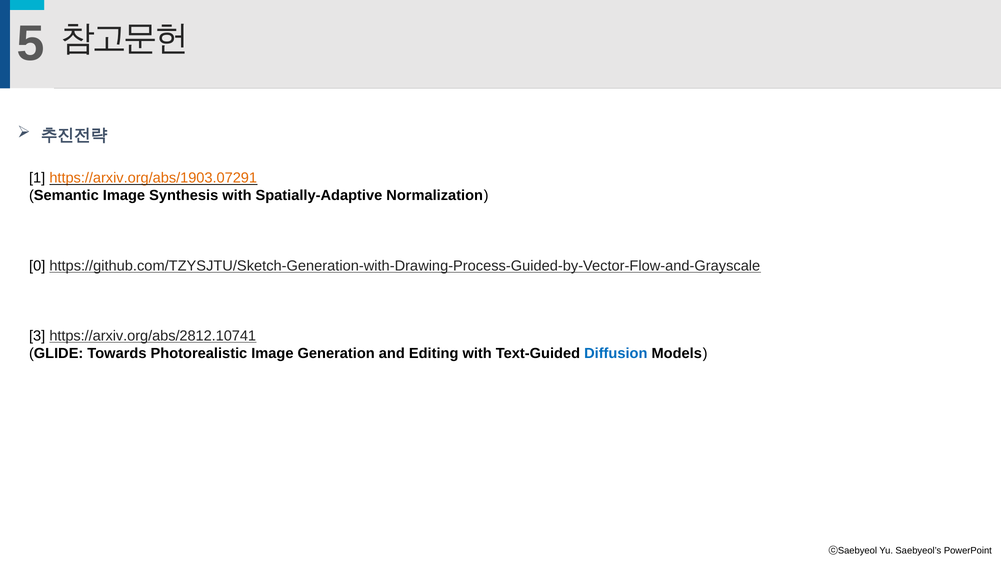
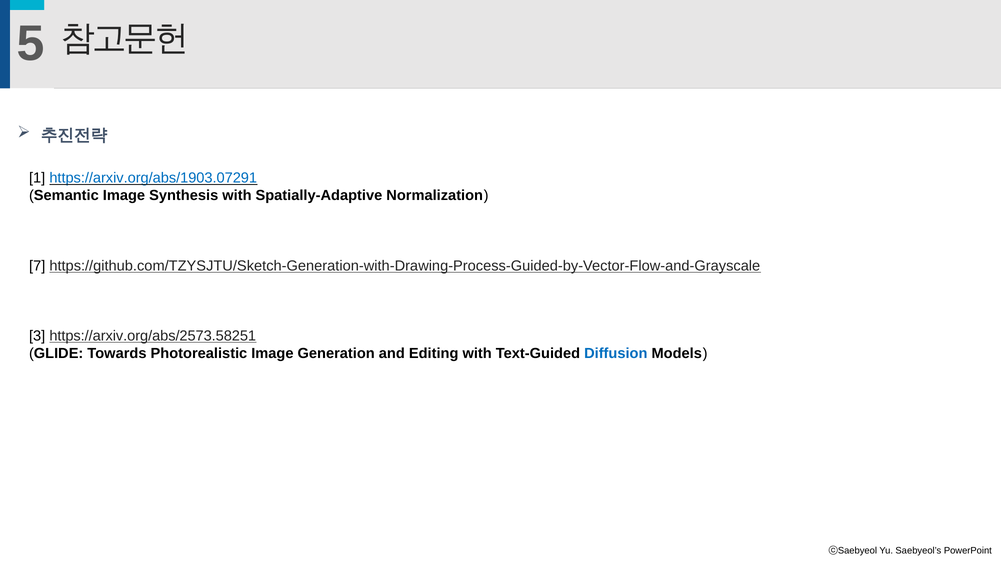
https://arxiv.org/abs/1903.07291 colour: orange -> blue
0: 0 -> 7
https://arxiv.org/abs/2812.10741: https://arxiv.org/abs/2812.10741 -> https://arxiv.org/abs/2573.58251
